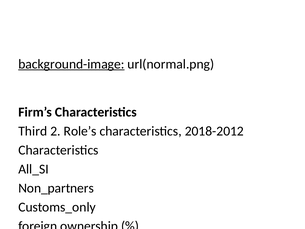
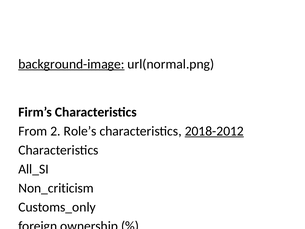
Third: Third -> From
2018-2012 underline: none -> present
Non_partners: Non_partners -> Non_criticism
